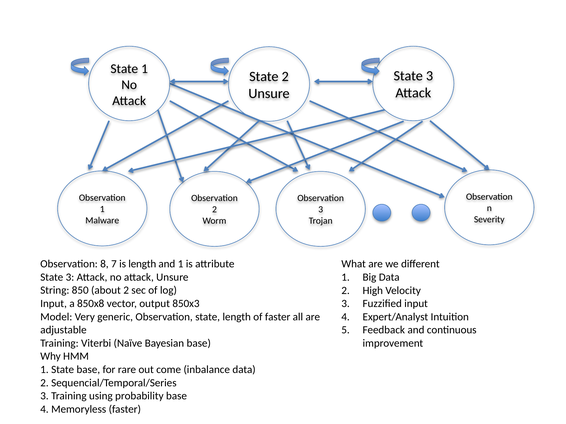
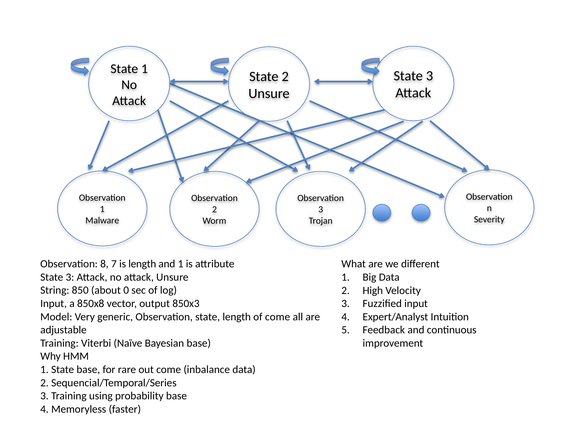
about 2: 2 -> 0
of faster: faster -> come
